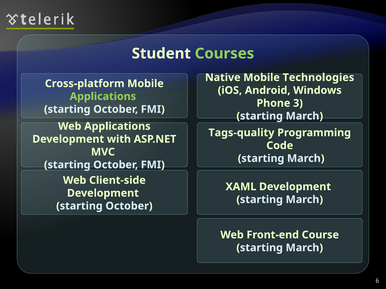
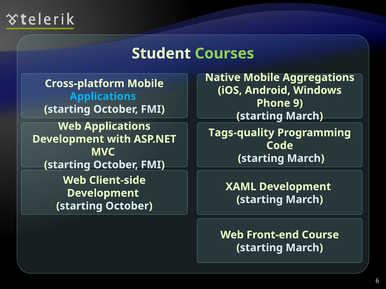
Technologies: Technologies -> Aggregations
Applications at (103, 97) colour: light green -> light blue
3: 3 -> 9
